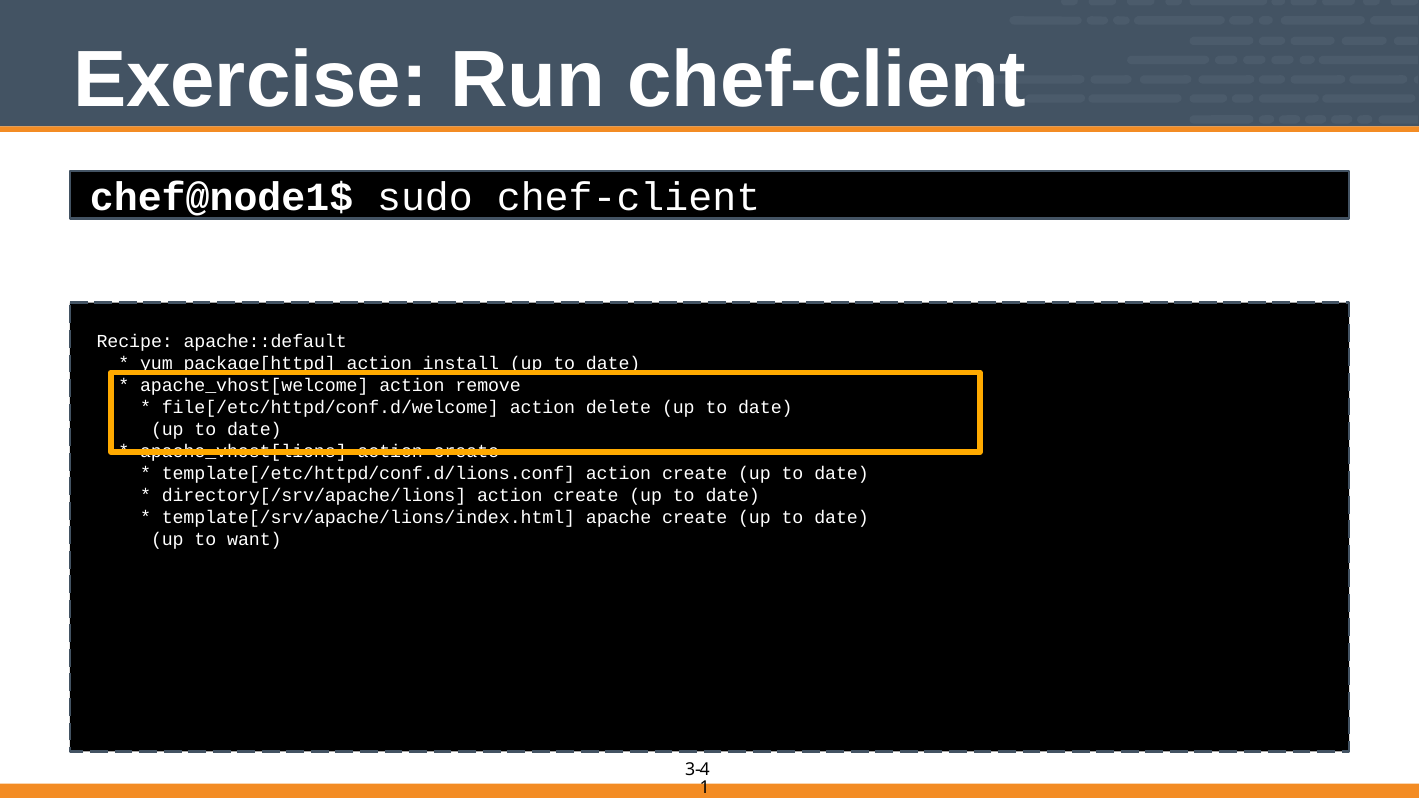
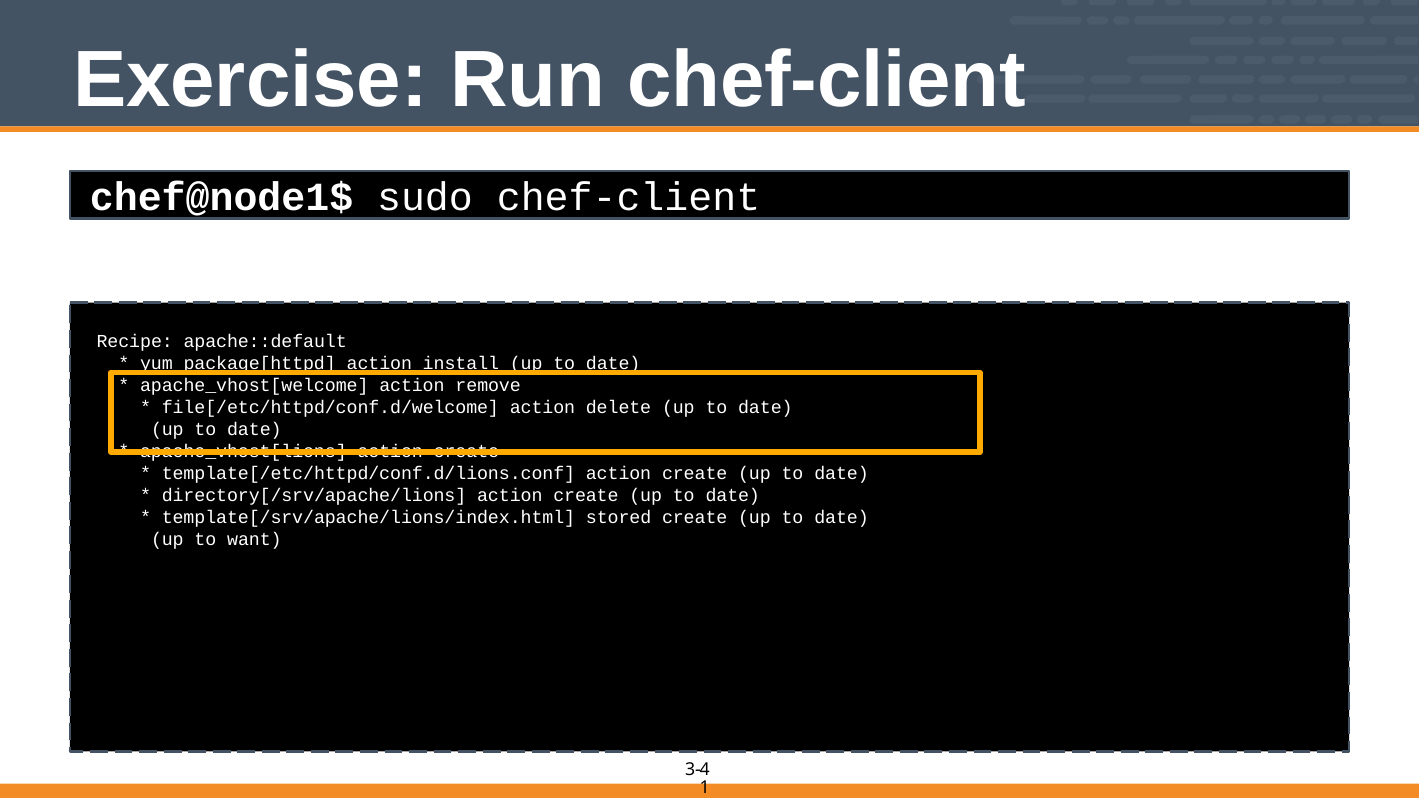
apache: apache -> stored
